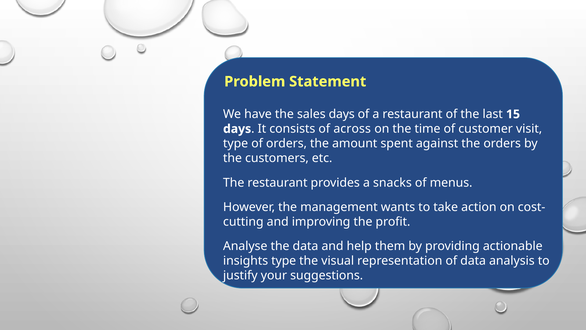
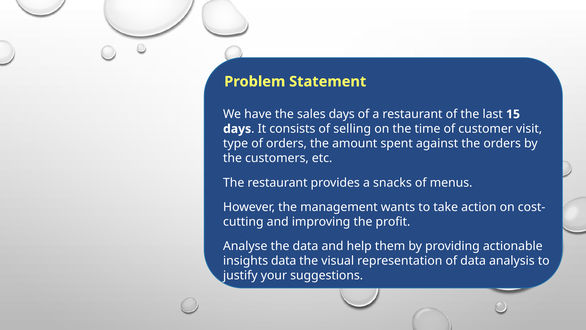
across: across -> selling
insights type: type -> data
